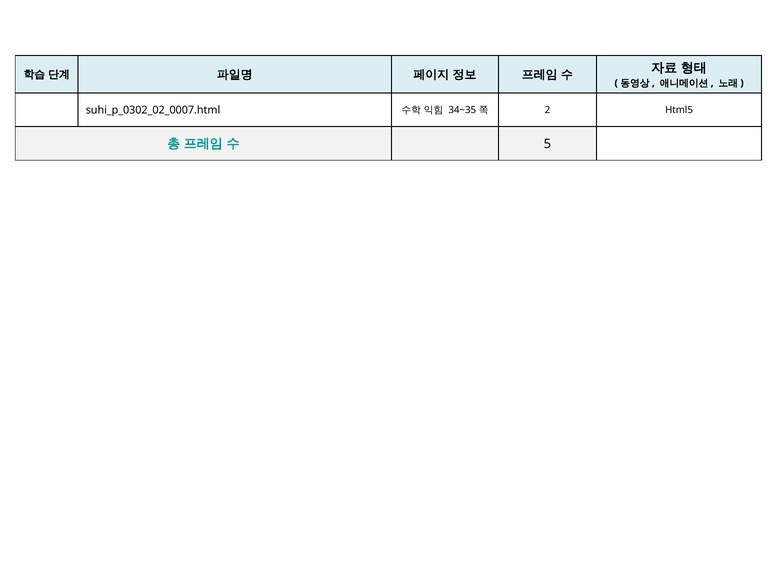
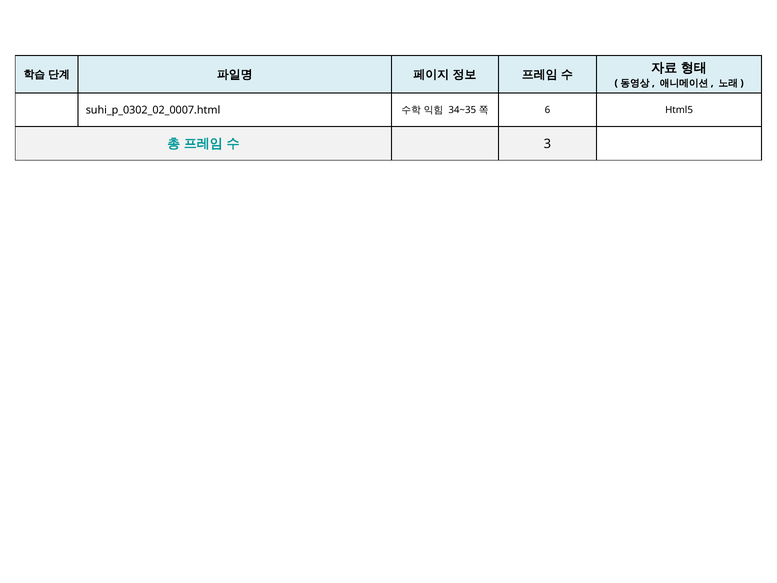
2: 2 -> 6
5: 5 -> 3
